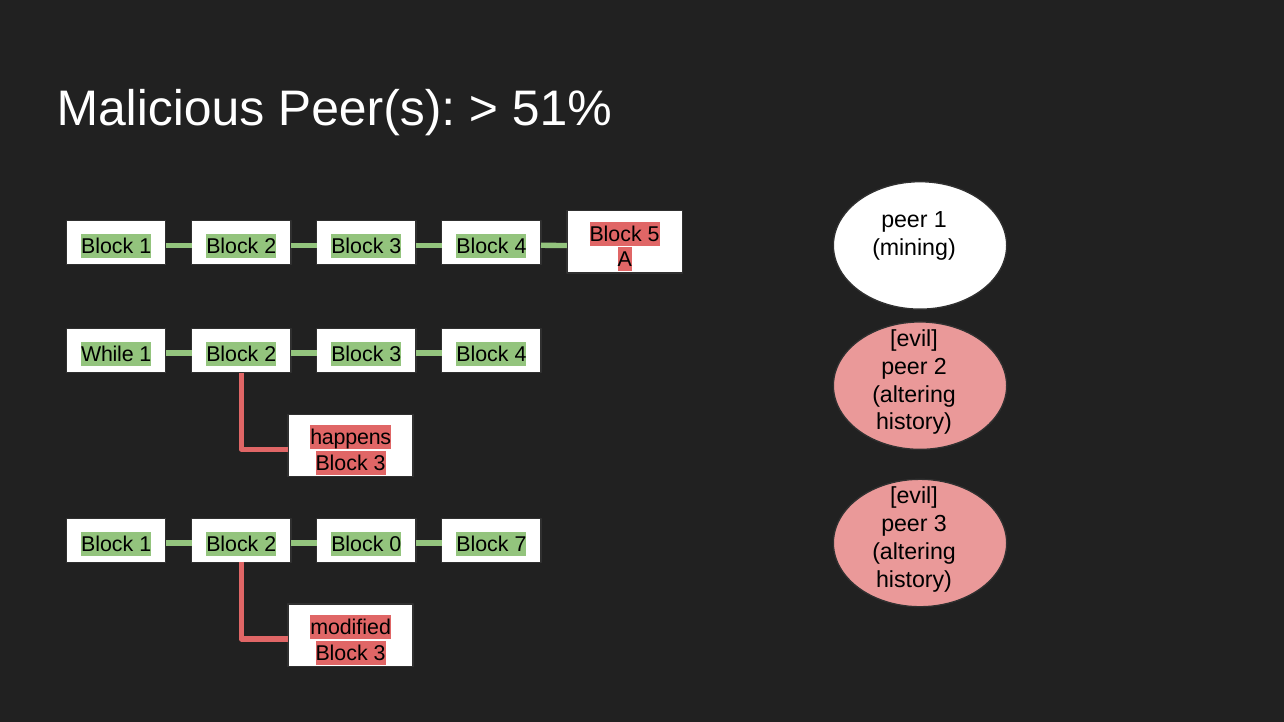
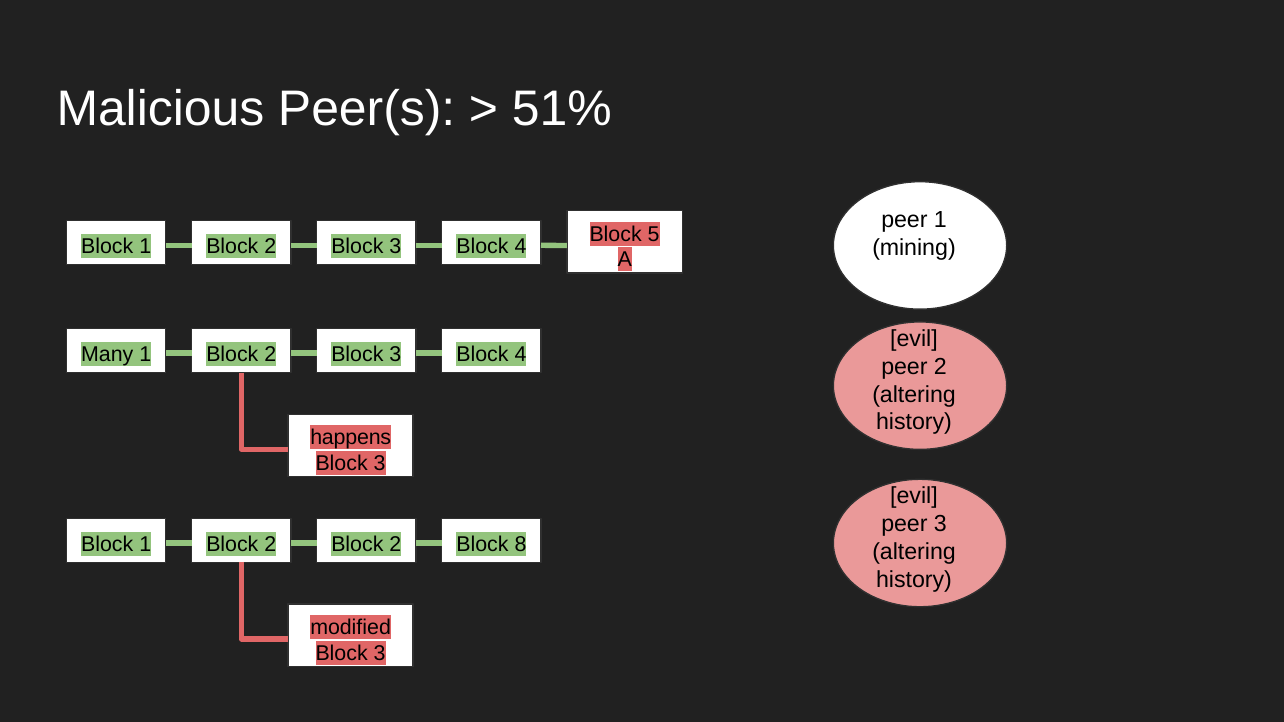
While: While -> Many
2 Block 0: 0 -> 2
7: 7 -> 8
